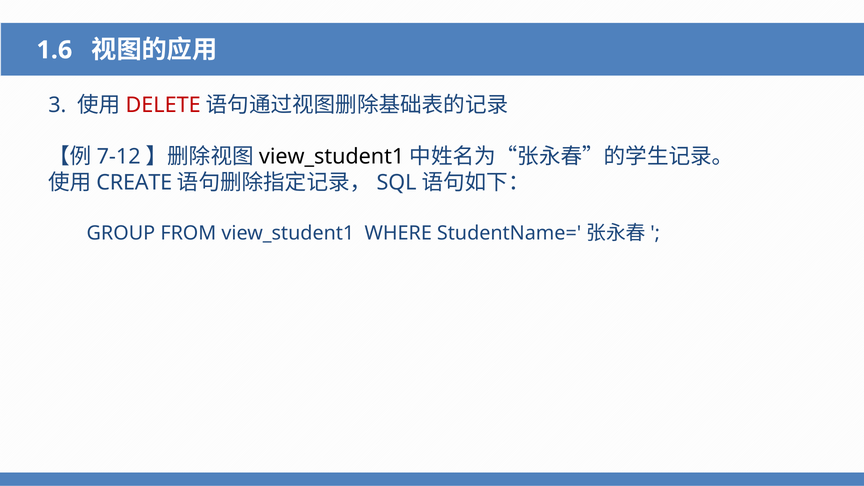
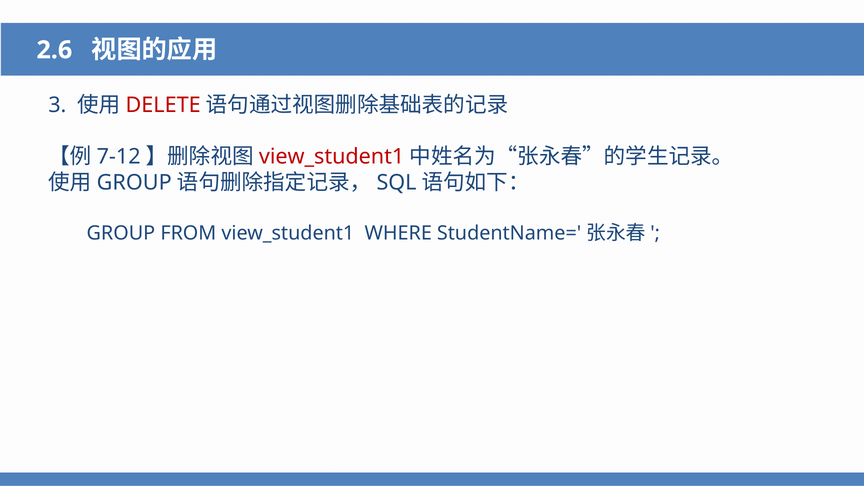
1.6: 1.6 -> 2.6
view_student1 at (332, 157) colour: black -> red
CREATE at (134, 183): CREATE -> GROUP
